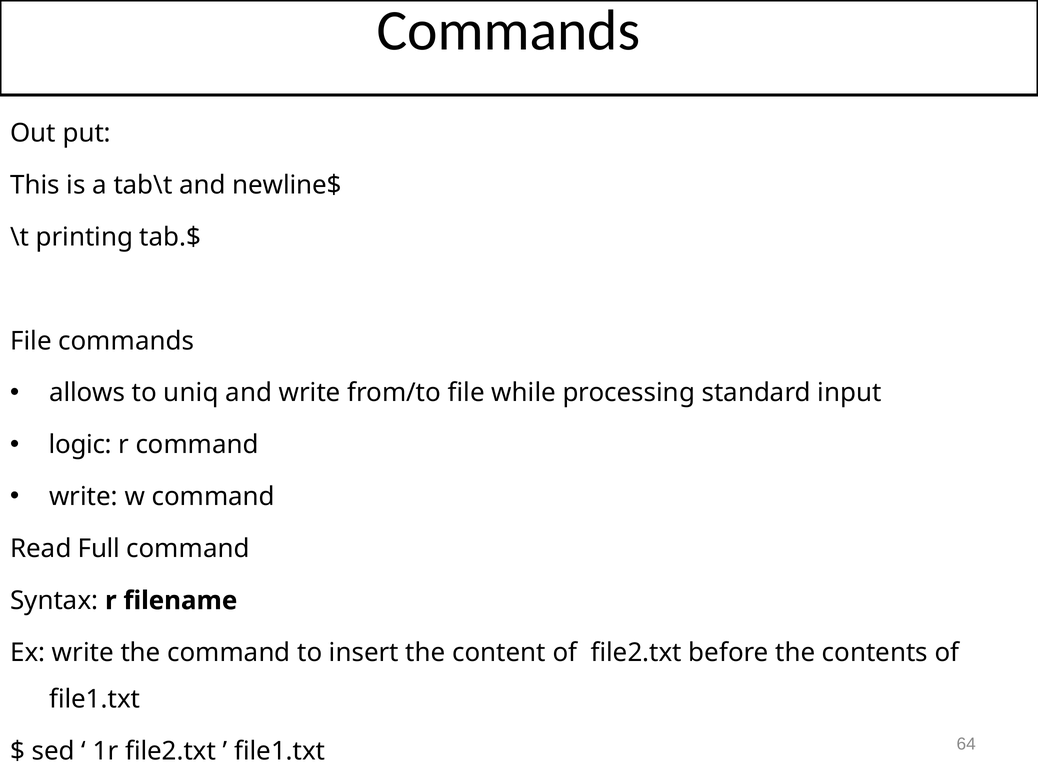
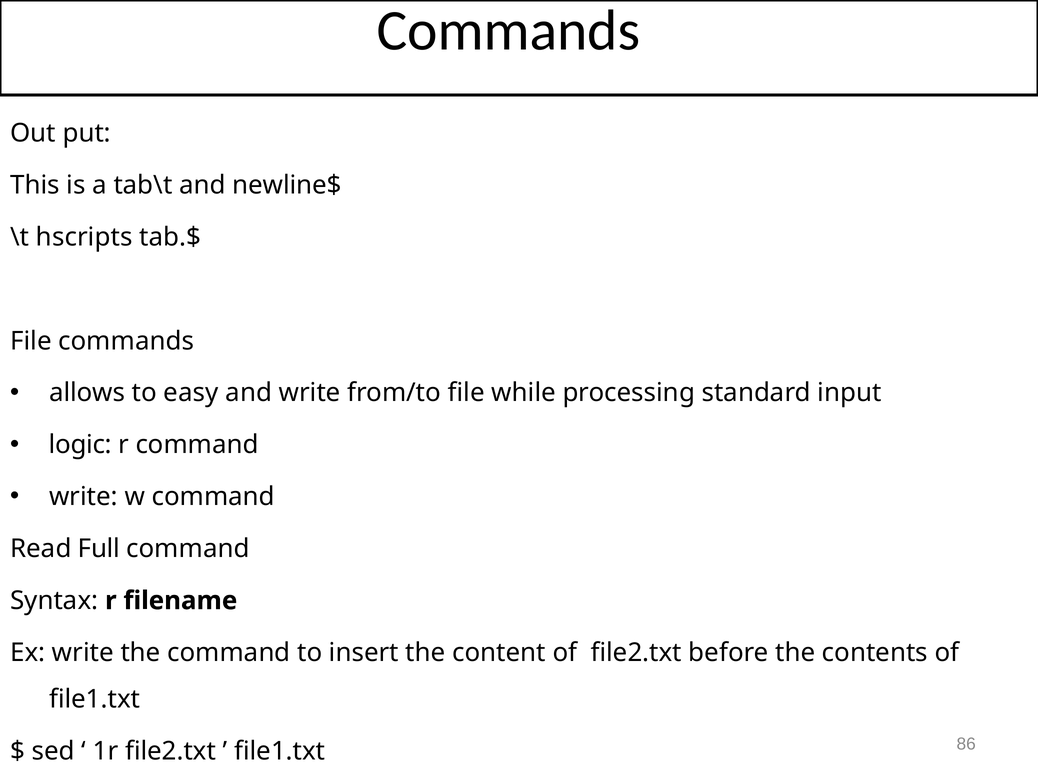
printing: printing -> hscripts
uniq: uniq -> easy
64: 64 -> 86
